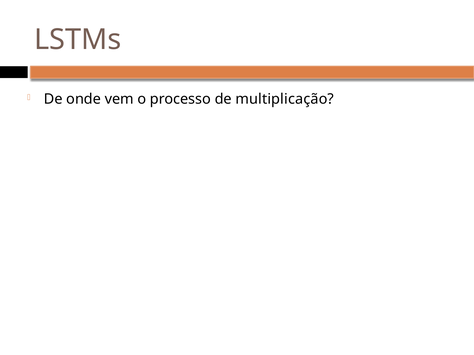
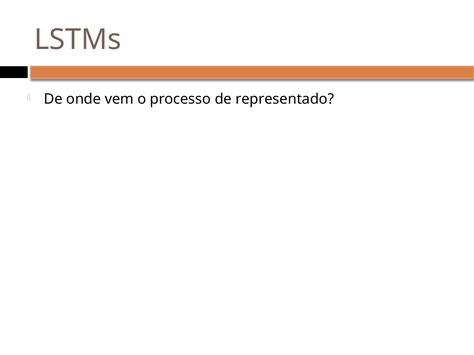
multiplicação: multiplicação -> representado
